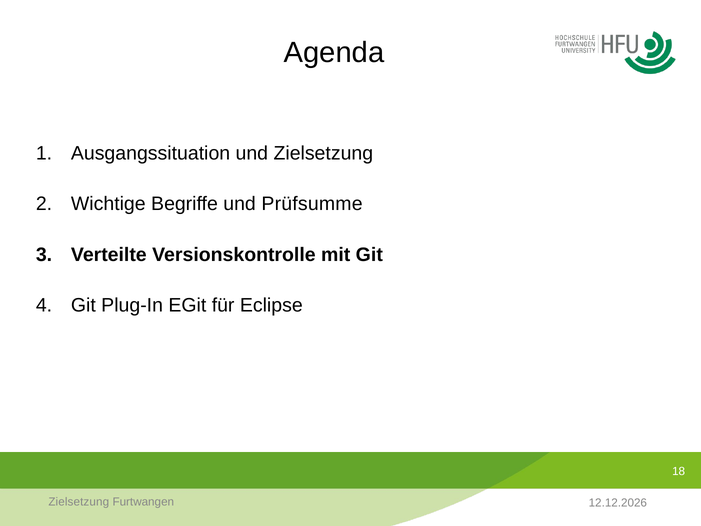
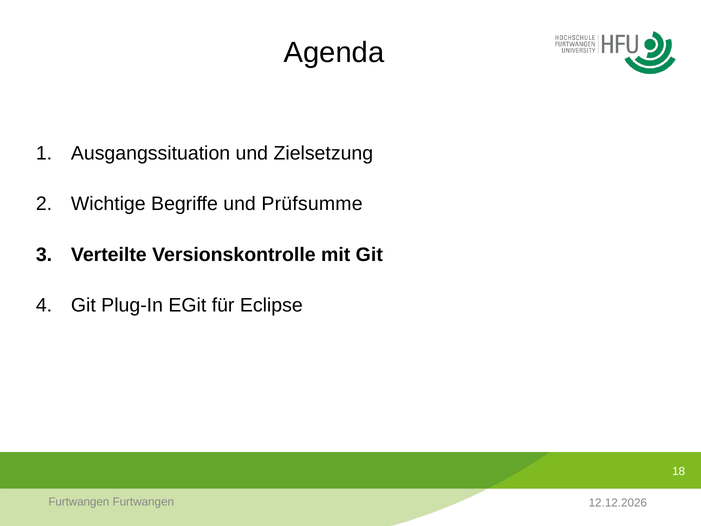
Zielsetzung at (79, 502): Zielsetzung -> Furtwangen
